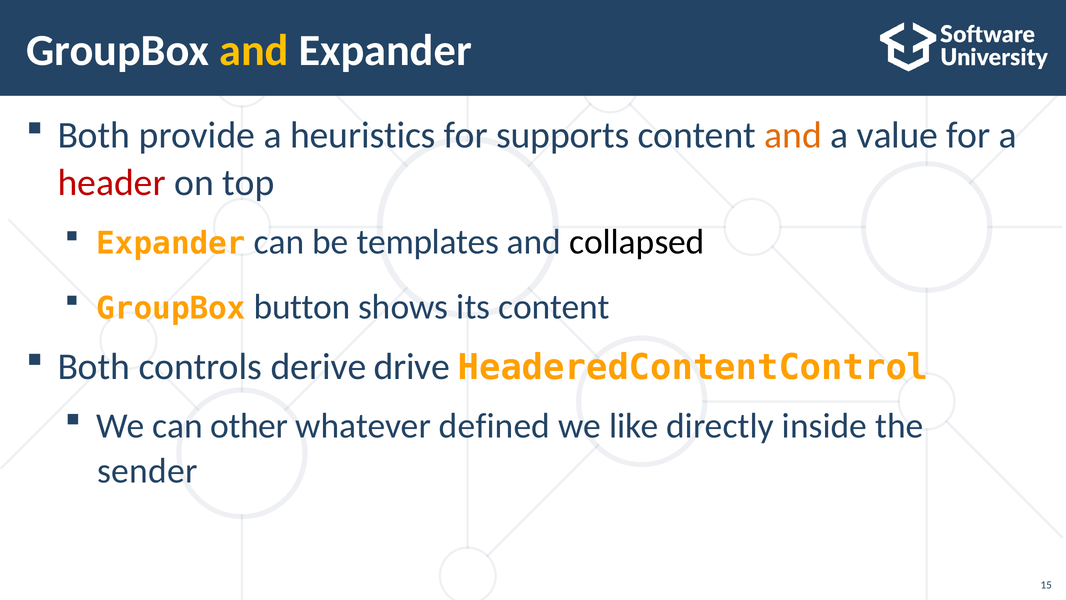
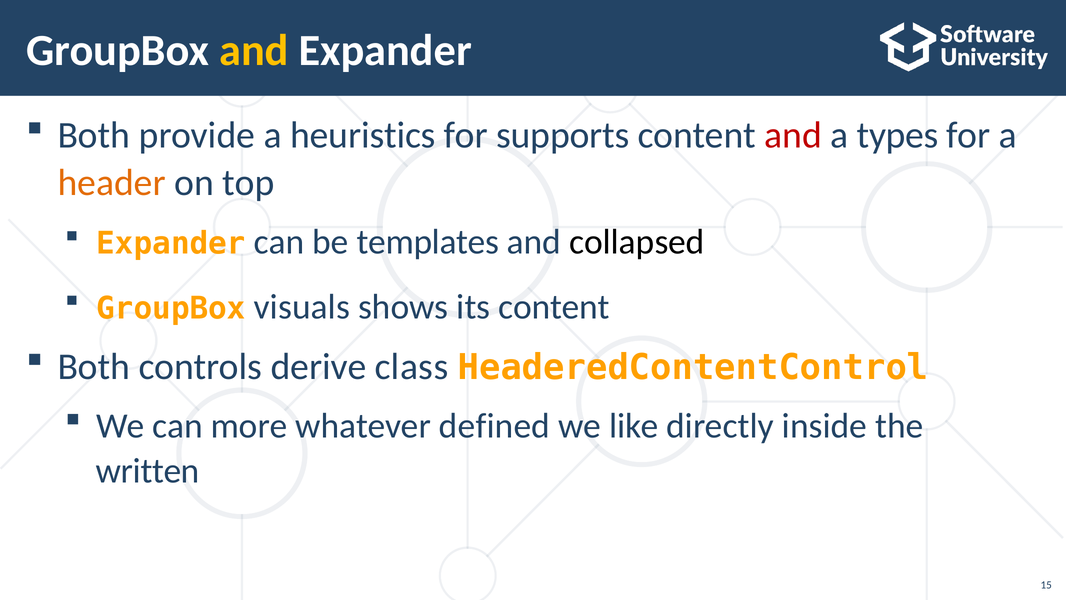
and at (793, 135) colour: orange -> red
value: value -> types
header colour: red -> orange
button: button -> visuals
drive: drive -> class
other: other -> more
sender: sender -> written
